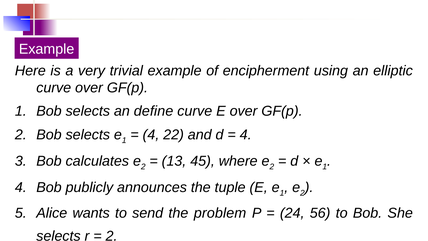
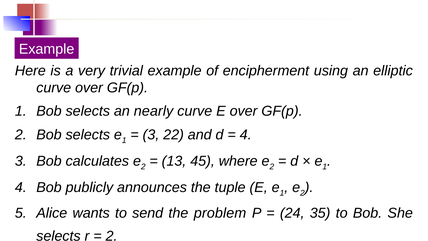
define: define -> nearly
4 at (151, 135): 4 -> 3
56: 56 -> 35
